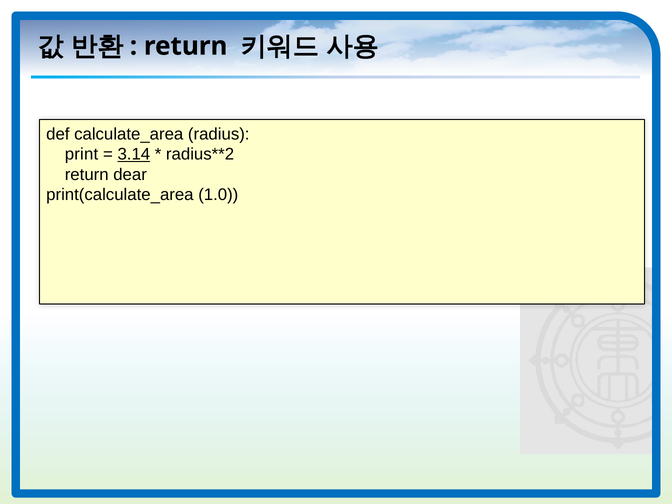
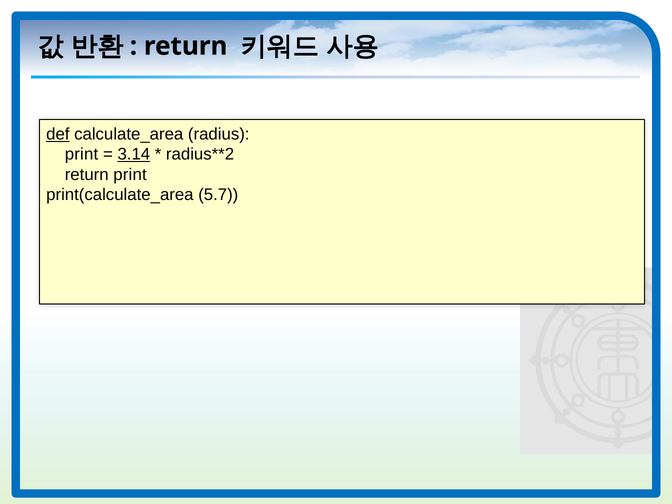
def underline: none -> present
return dear: dear -> print
1.0: 1.0 -> 5.7
